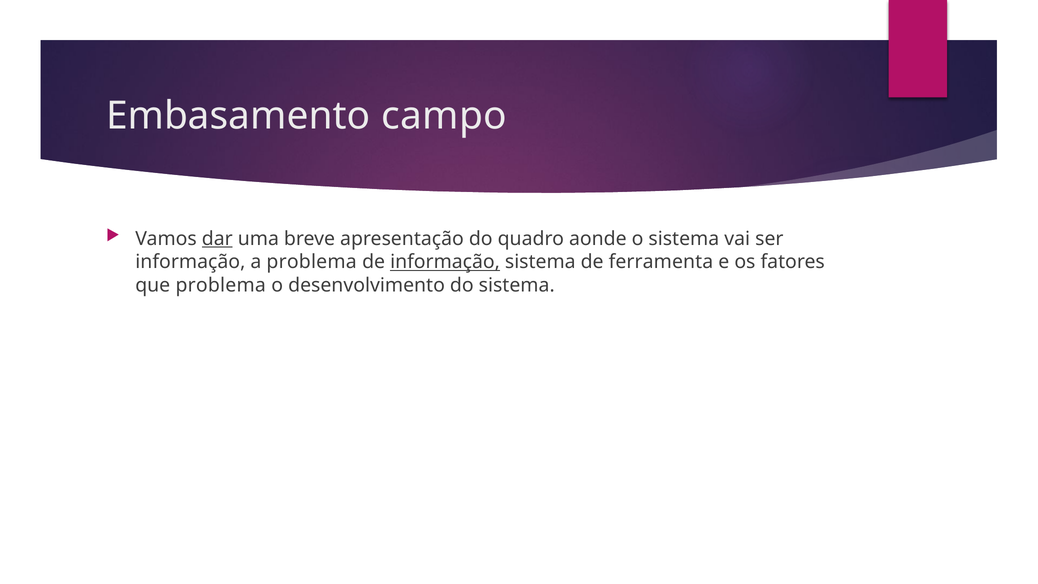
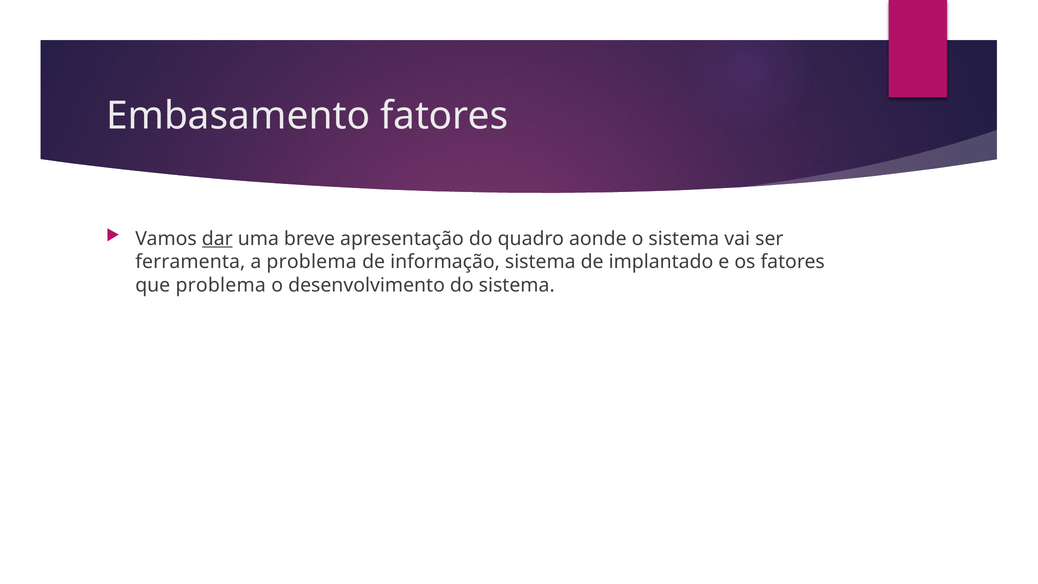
Embasamento campo: campo -> fatores
informação at (190, 262): informação -> ferramenta
informação at (445, 262) underline: present -> none
ferramenta: ferramenta -> implantado
